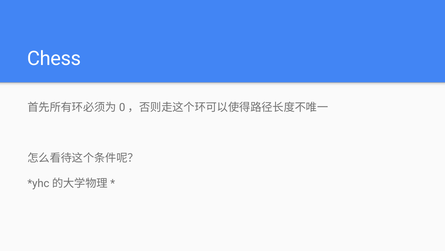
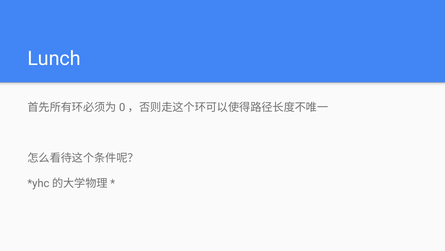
Chess: Chess -> Lunch
